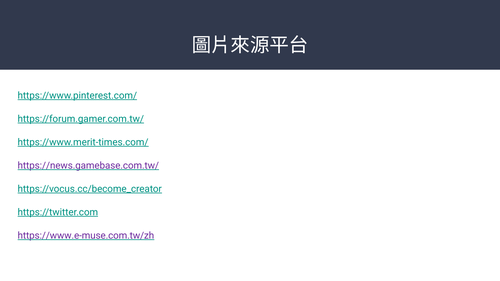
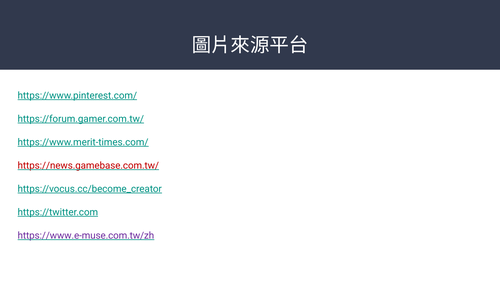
https://news.gamebase.com.tw/ colour: purple -> red
